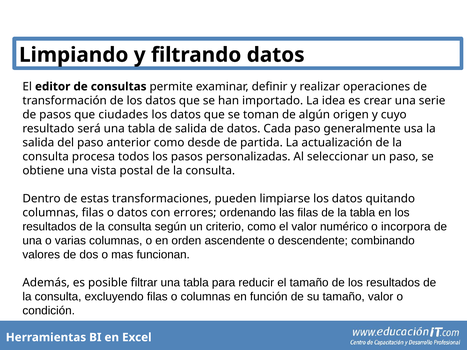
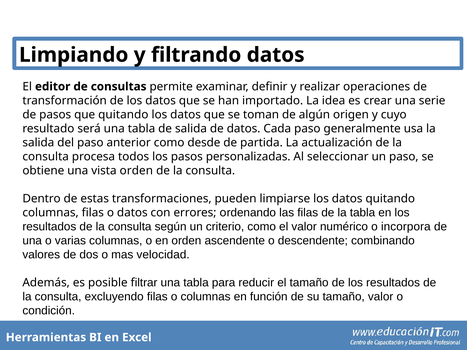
que ciudades: ciudades -> quitando
vista postal: postal -> orden
funcionan: funcionan -> velocidad
